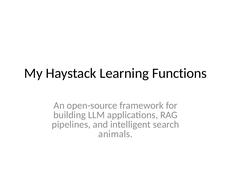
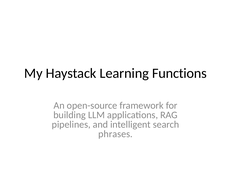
animals: animals -> phrases
